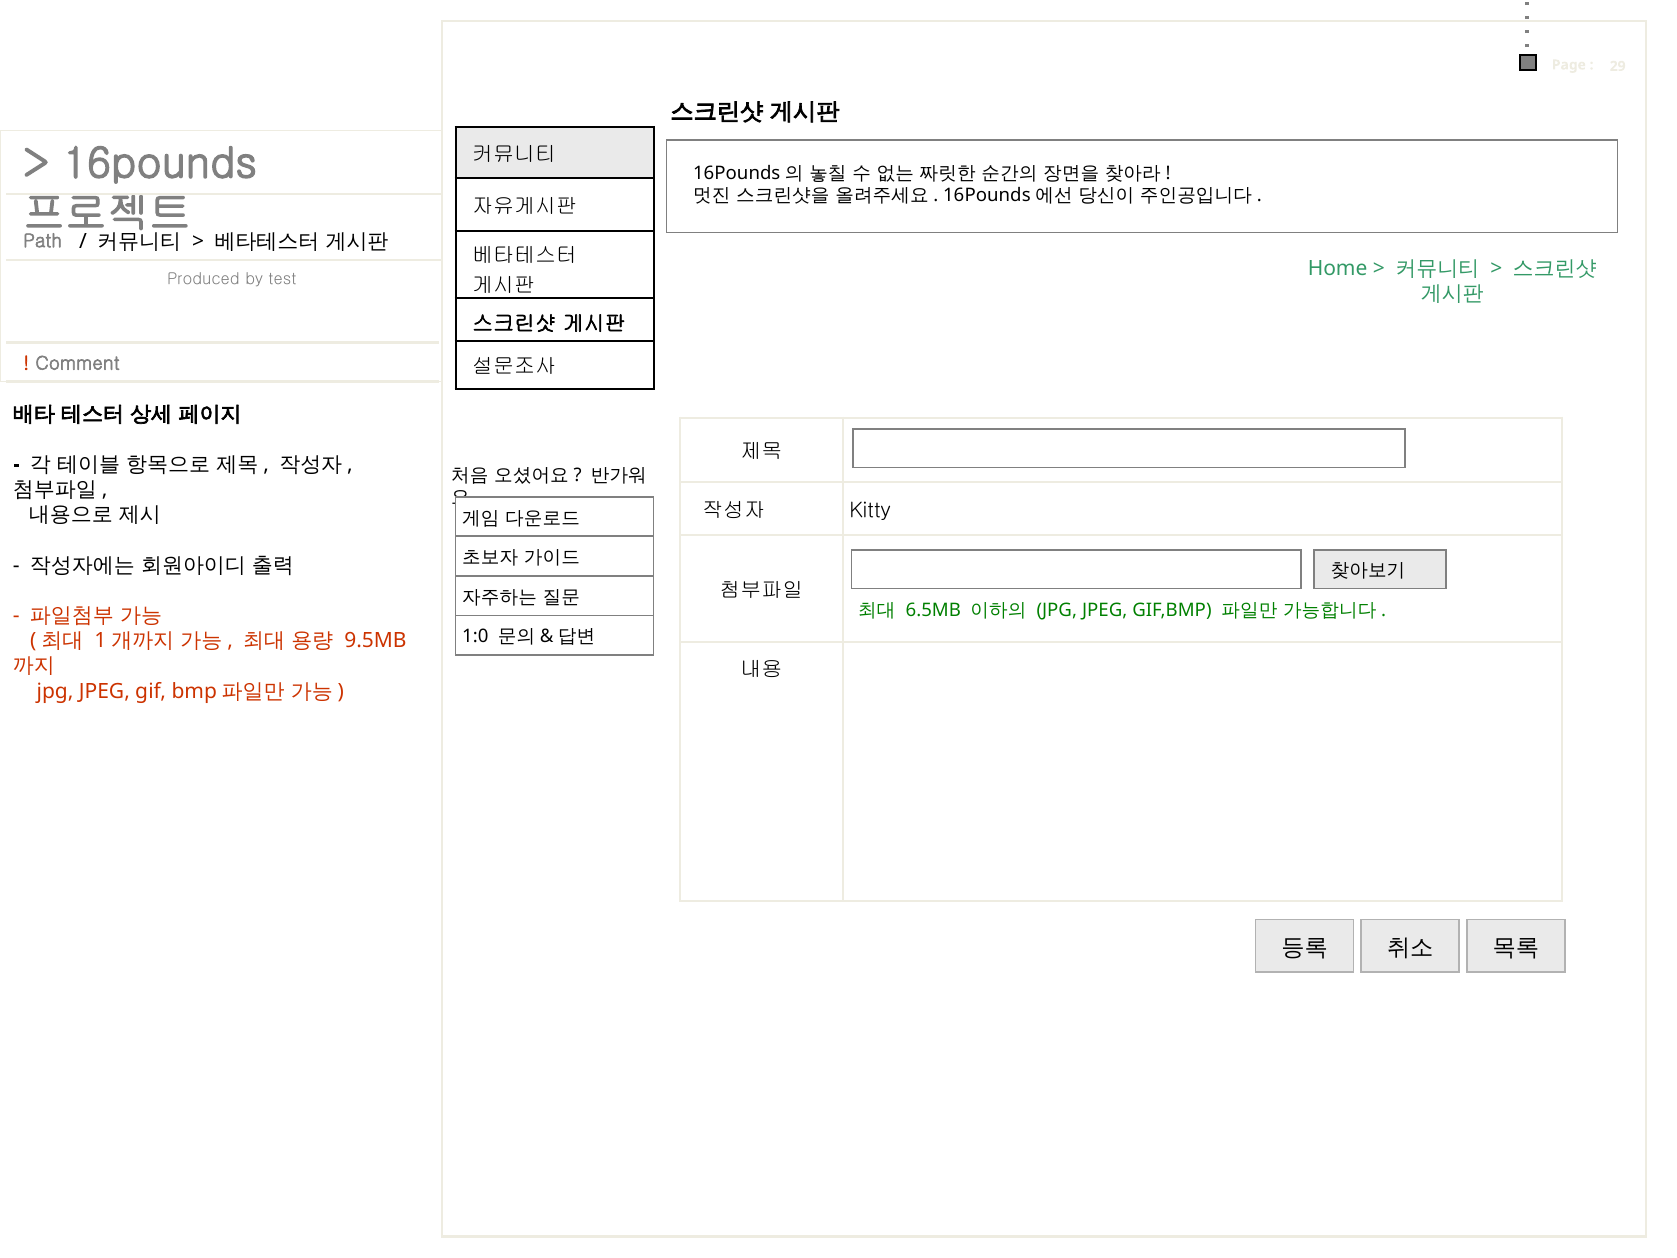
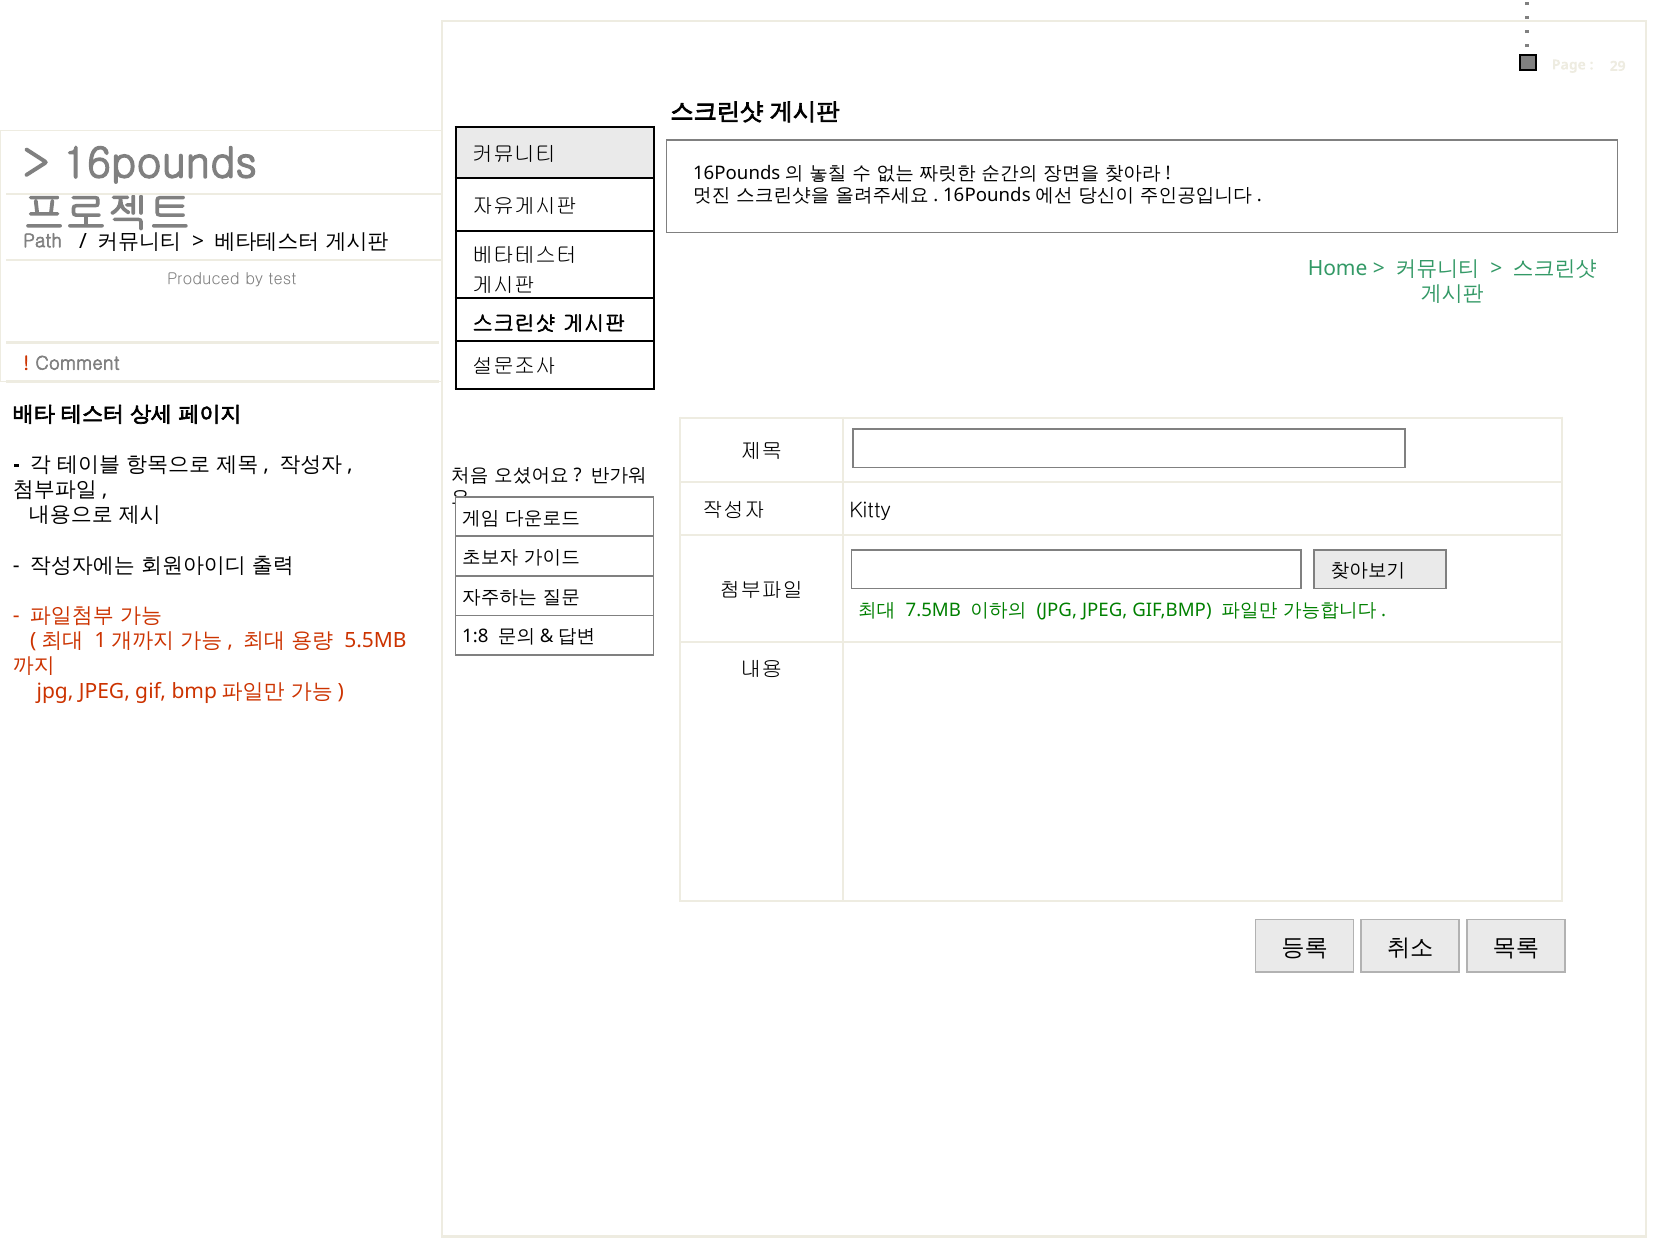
6.5MB: 6.5MB -> 7.5MB
1:0: 1:0 -> 1:8
9.5MB: 9.5MB -> 5.5MB
